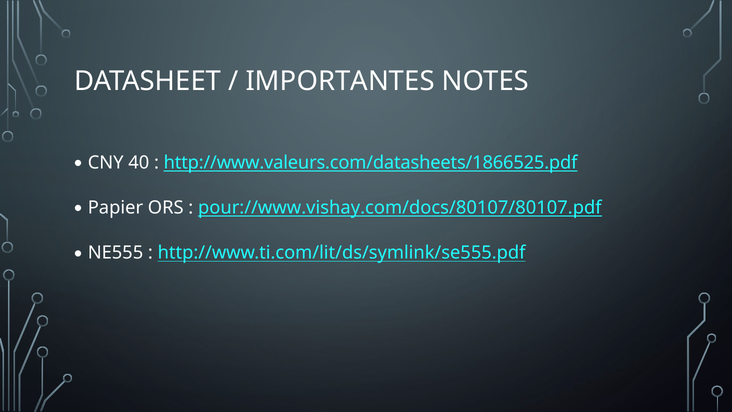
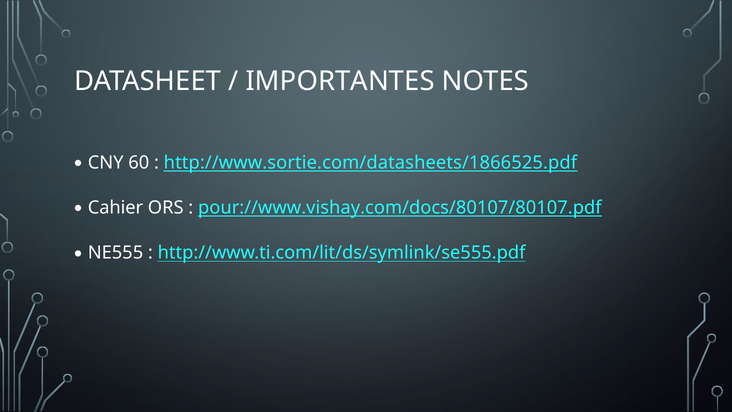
40: 40 -> 60
http://www.valeurs.com/datasheets/1866525.pdf: http://www.valeurs.com/datasheets/1866525.pdf -> http://www.sortie.com/datasheets/1866525.pdf
Papier: Papier -> Cahier
